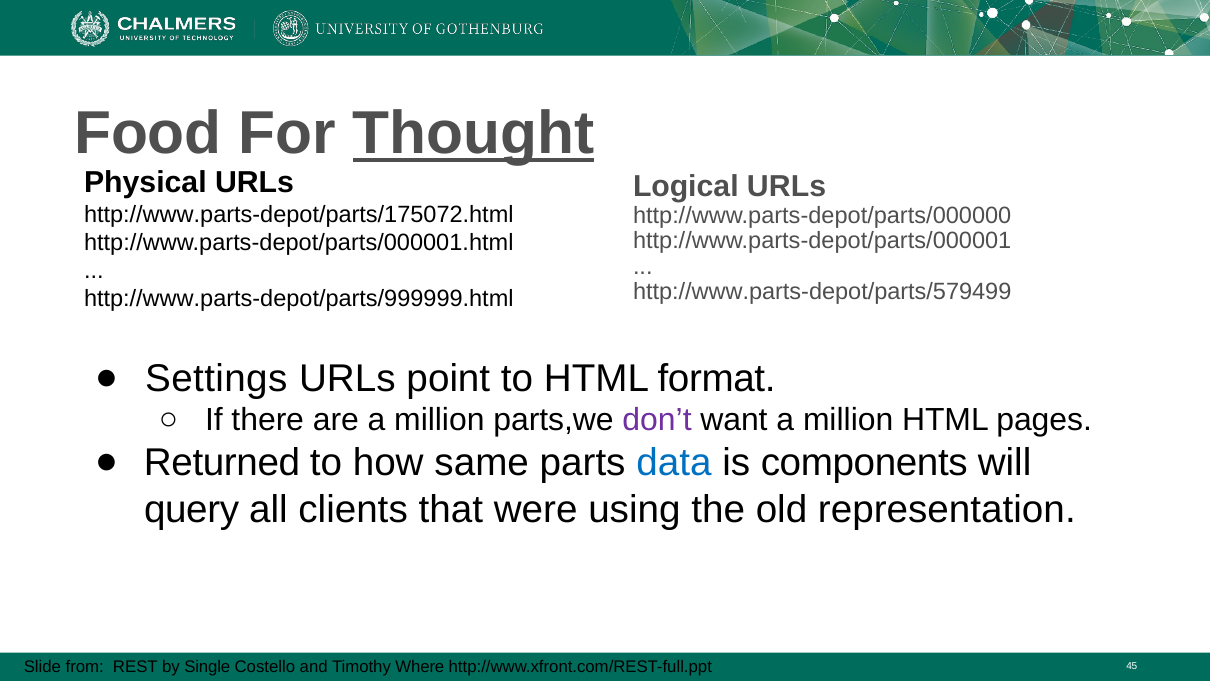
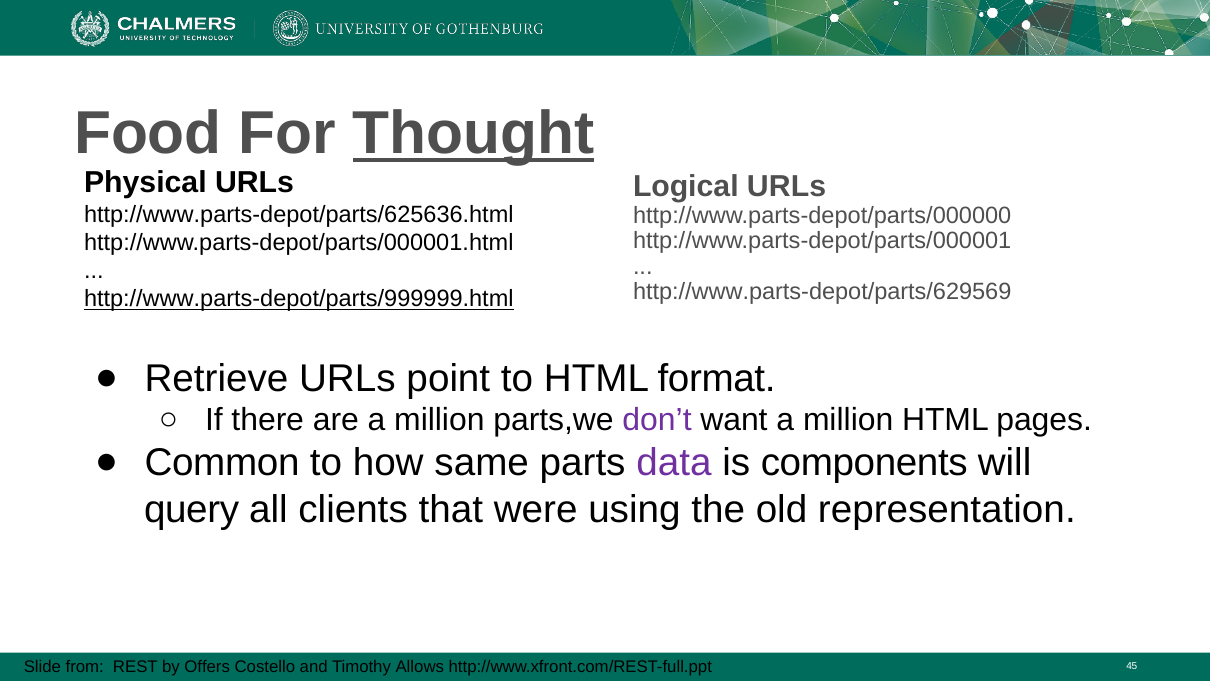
http://www.parts-depot/parts/175072.html: http://www.parts-depot/parts/175072.html -> http://www.parts-depot/parts/625636.html
http://www.parts-depot/parts/579499: http://www.parts-depot/parts/579499 -> http://www.parts-depot/parts/629569
http://www.parts-depot/parts/999999.html underline: none -> present
Settings: Settings -> Retrieve
Returned: Returned -> Common
data colour: blue -> purple
Single: Single -> Offers
Where: Where -> Allows
